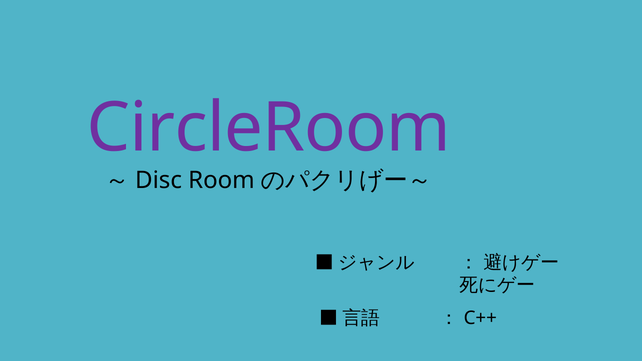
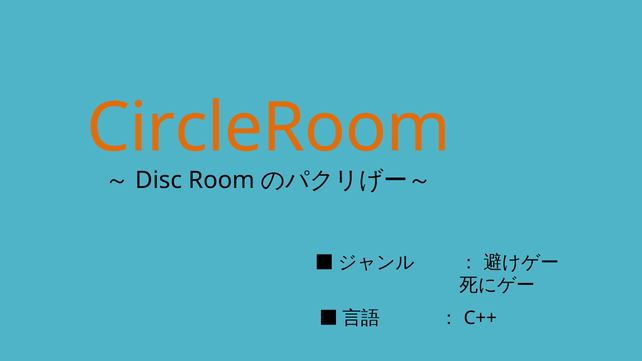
CircleRoom colour: purple -> orange
